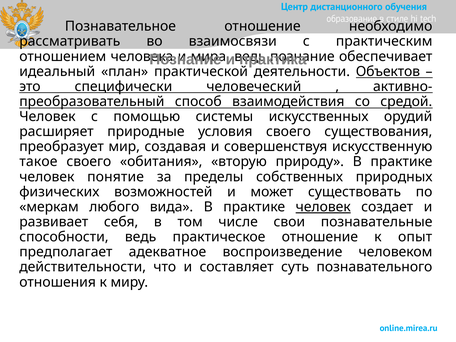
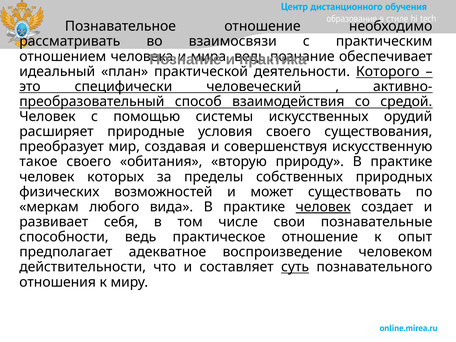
Объектов: Объектов -> Которого
понятие: понятие -> которых
суть underline: none -> present
